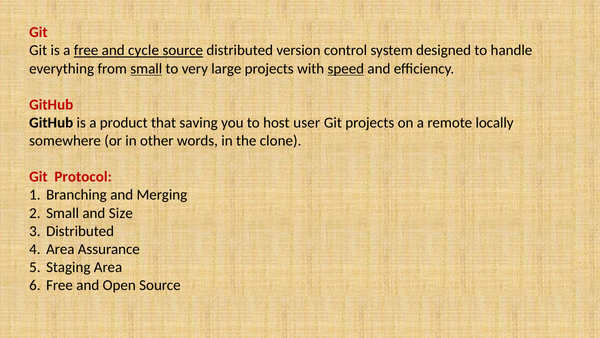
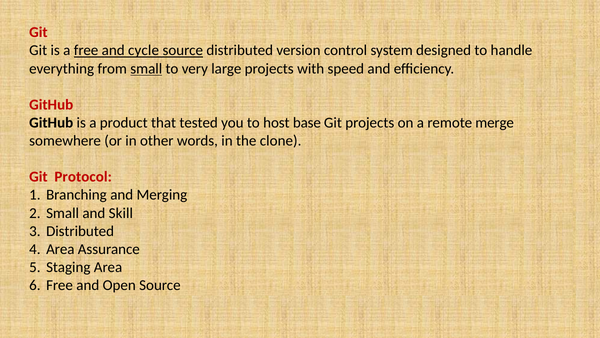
speed underline: present -> none
saving: saving -> tested
user: user -> base
locally: locally -> merge
Size: Size -> Skill
